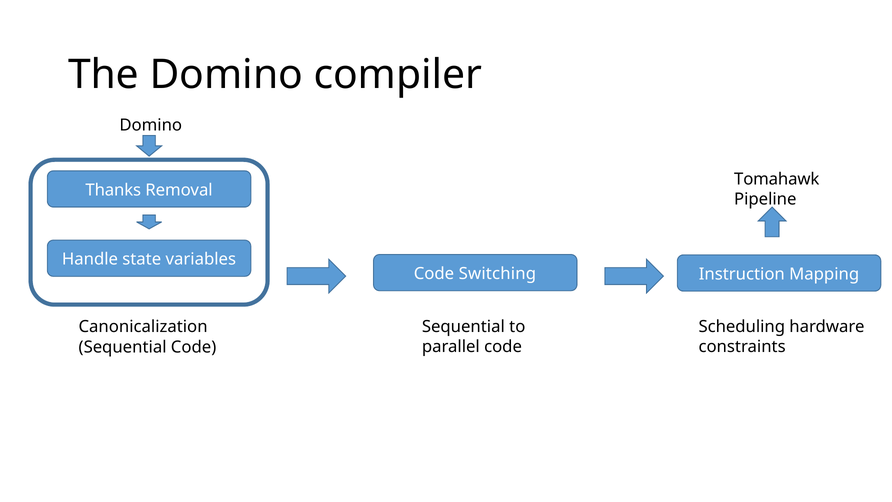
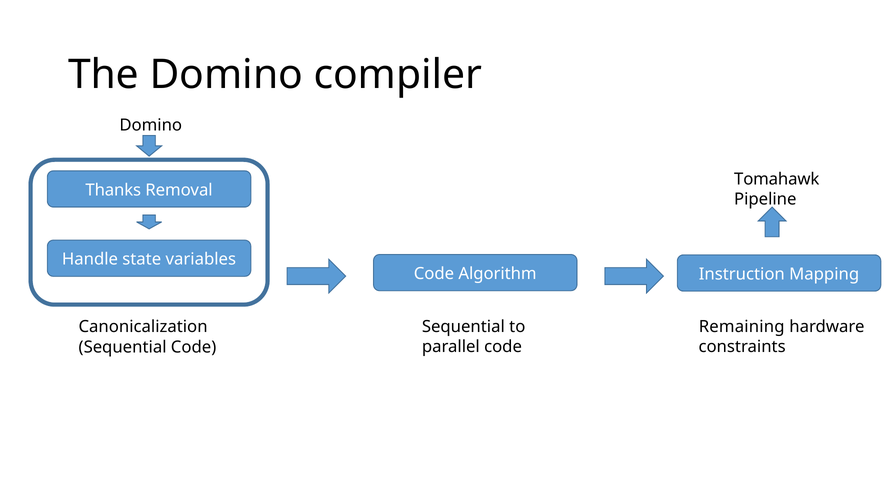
Switching: Switching -> Algorithm
Scheduling: Scheduling -> Remaining
